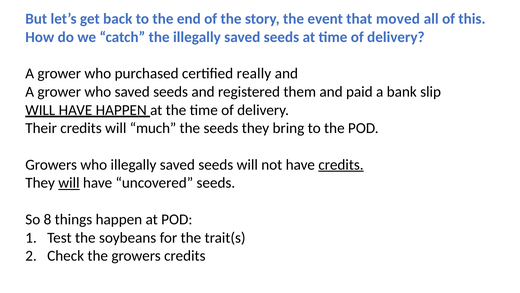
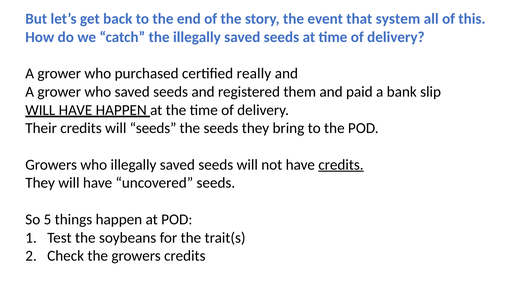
moved: moved -> system
will much: much -> seeds
will at (69, 183) underline: present -> none
8: 8 -> 5
